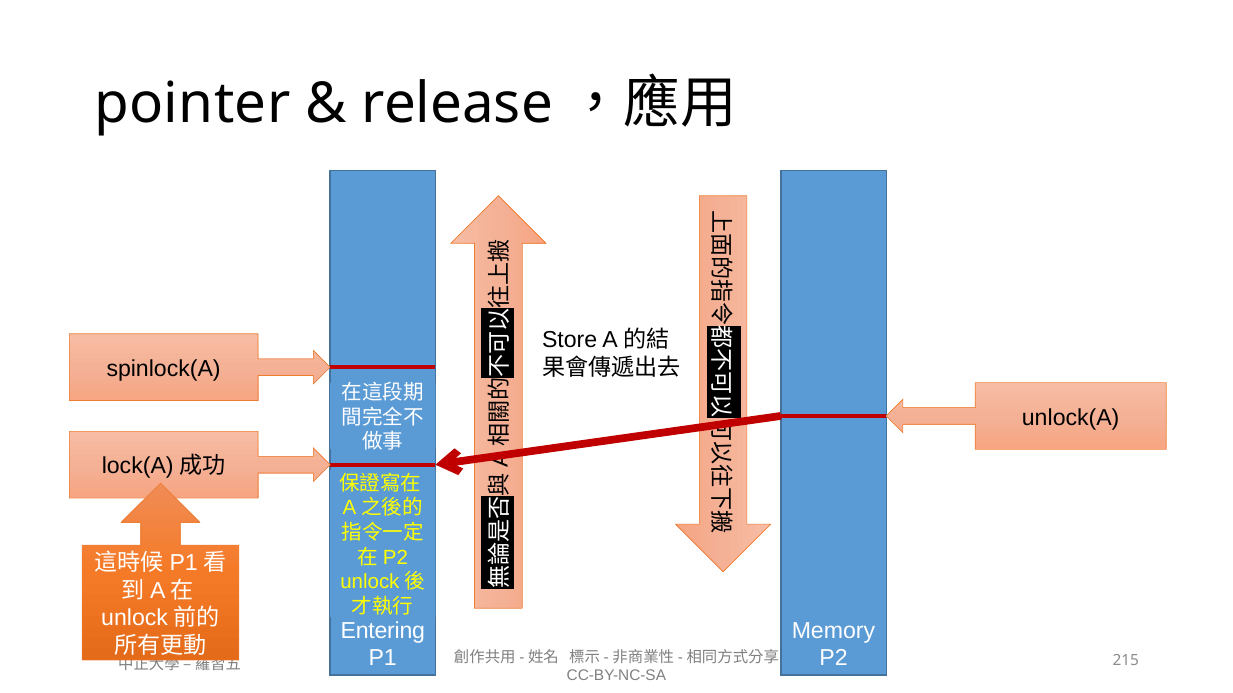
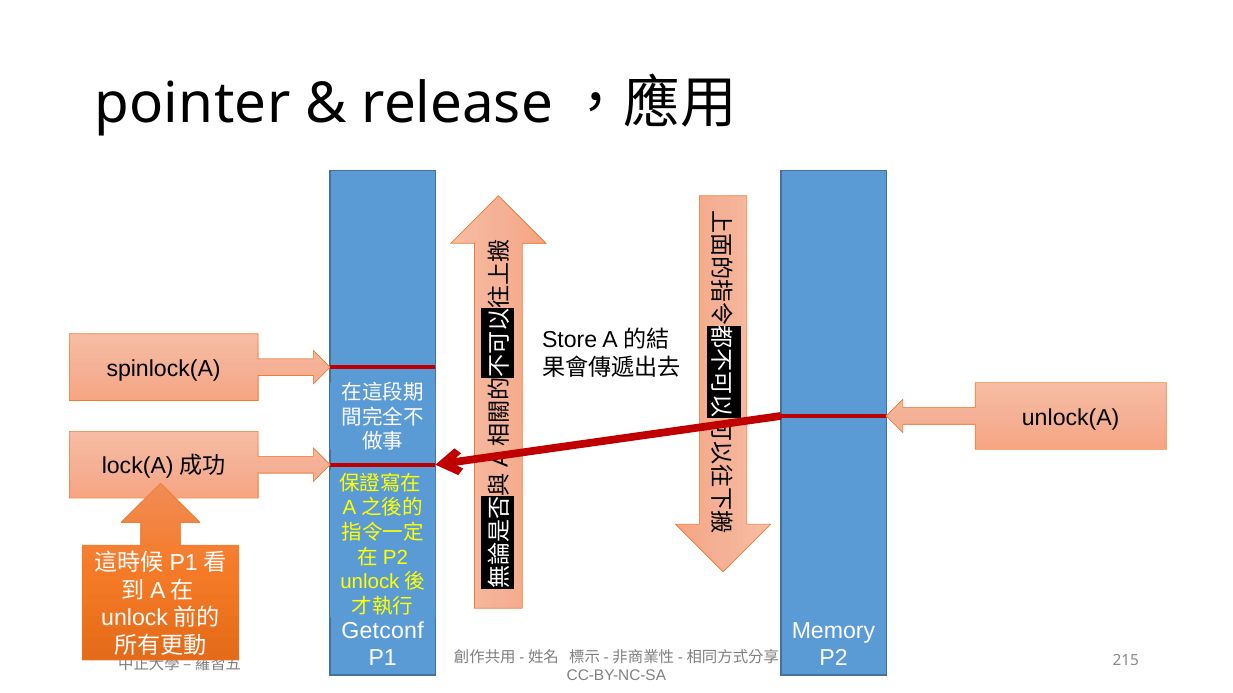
Entering: Entering -> Getconf
